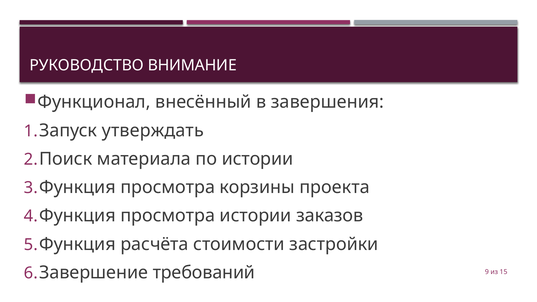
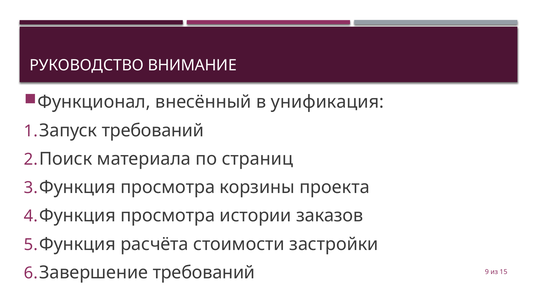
завершения: завершения -> унификация
утверждать at (153, 130): утверждать -> требований
по истории: истории -> страниц
